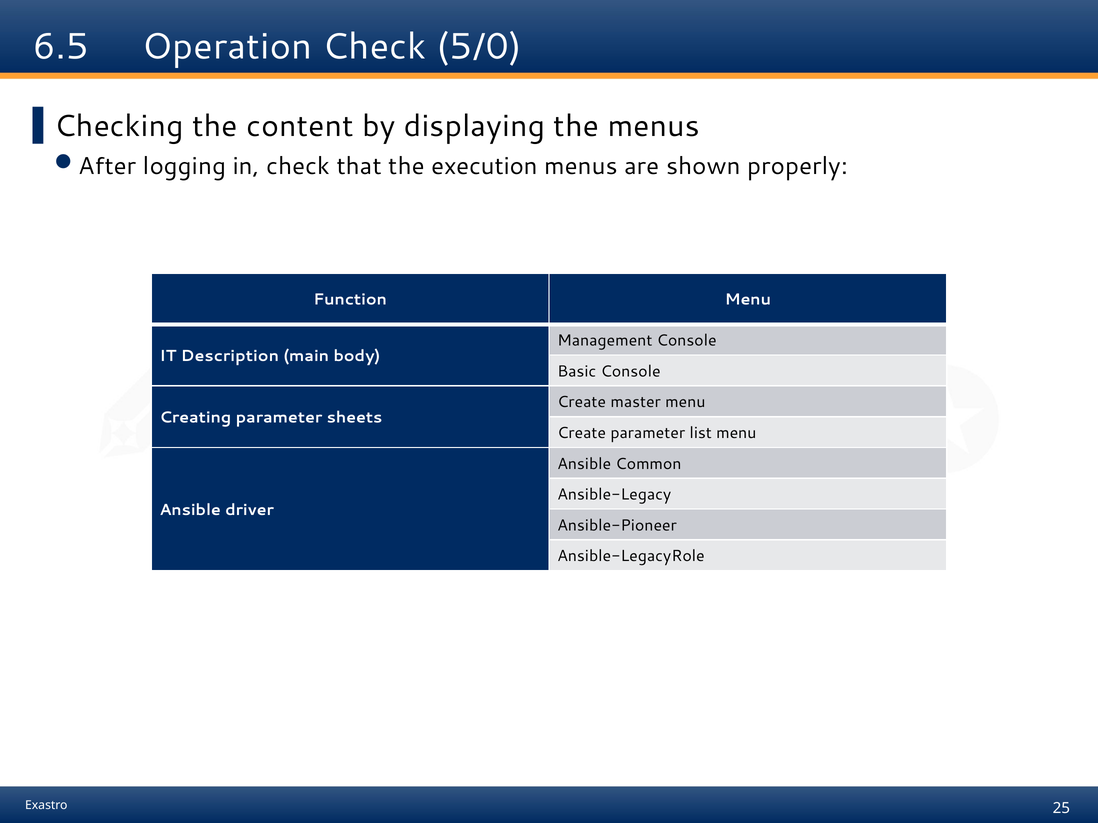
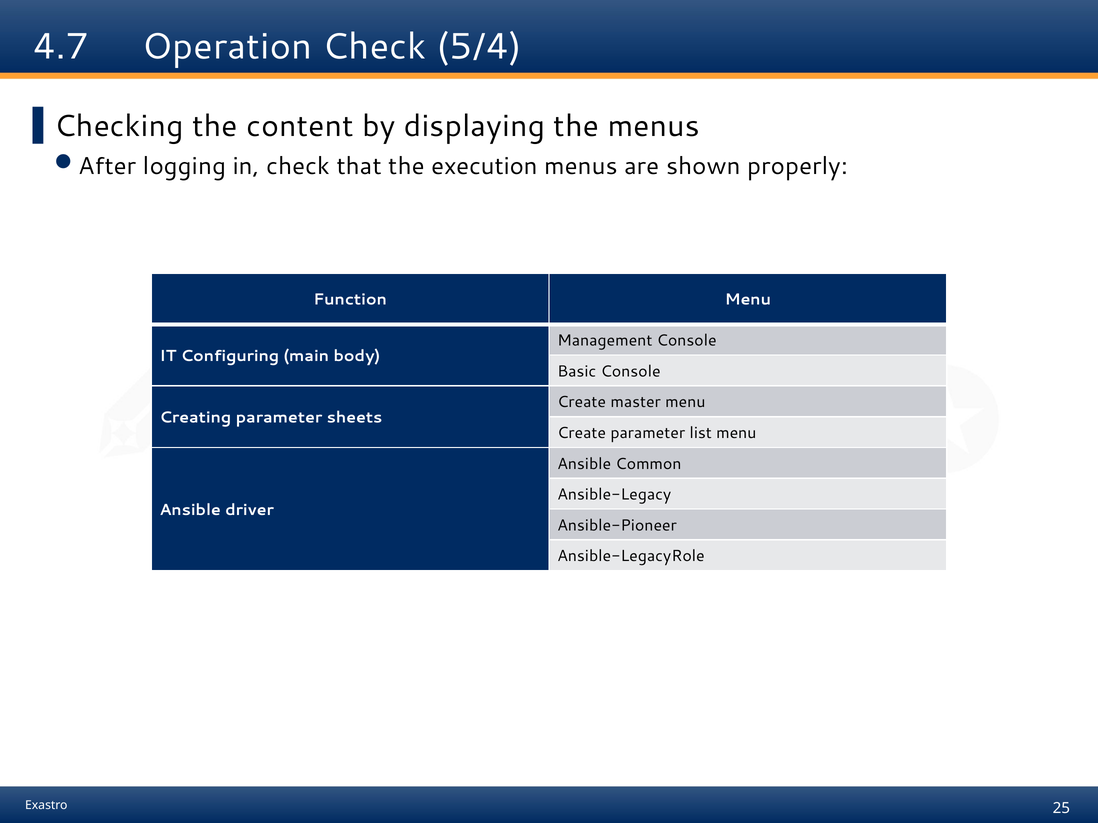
6.5: 6.5 -> 4.7
5/0: 5/0 -> 5/4
Description: Description -> Configuring
